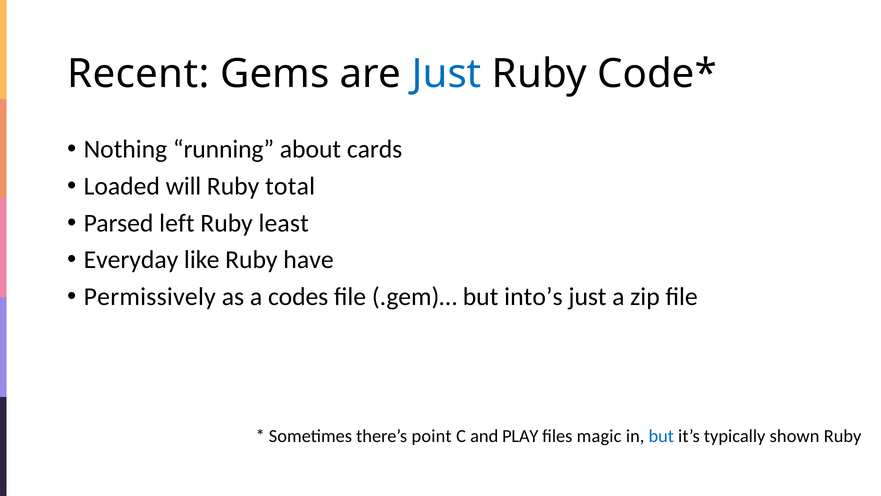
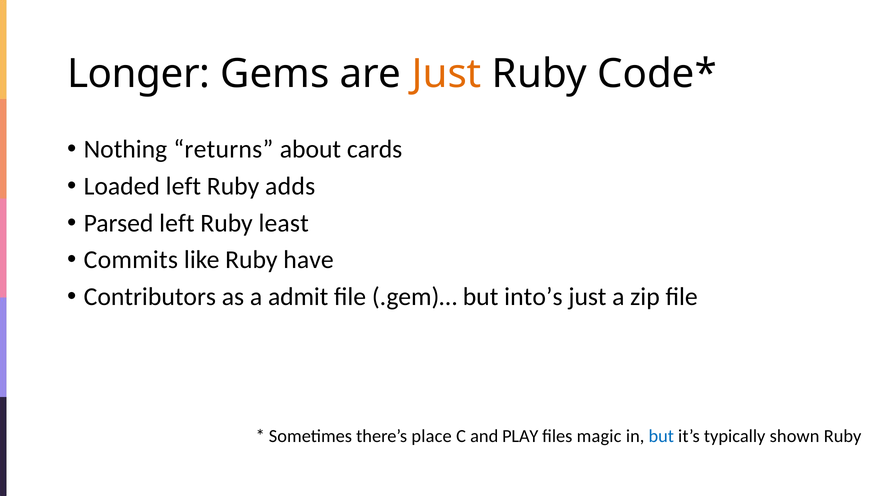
Recent: Recent -> Longer
Just at (447, 74) colour: blue -> orange
running: running -> returns
Loaded will: will -> left
total: total -> adds
Everyday: Everyday -> Commits
Permissively: Permissively -> Contributors
codes: codes -> admit
point: point -> place
